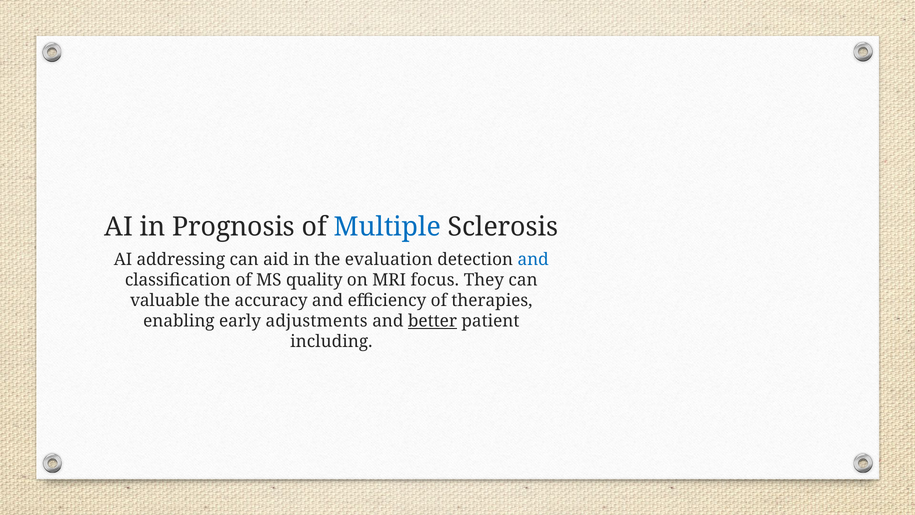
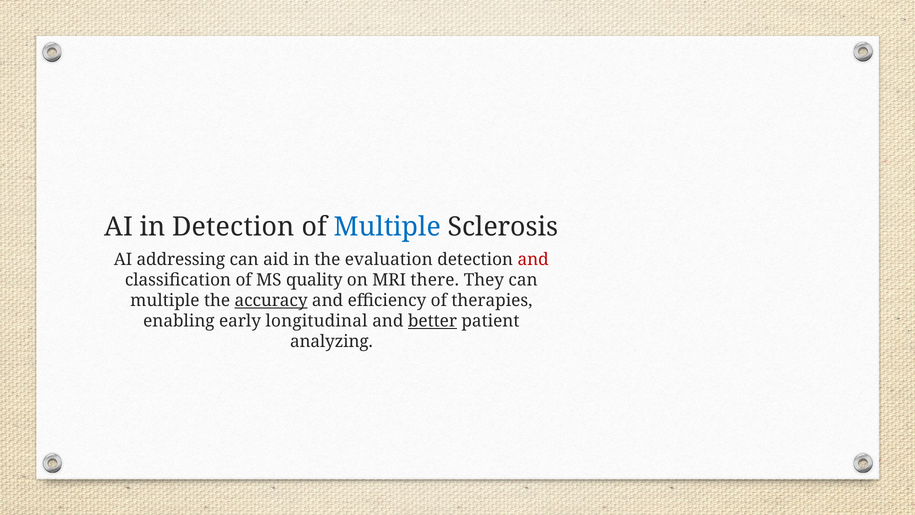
in Prognosis: Prognosis -> Detection
and at (533, 259) colour: blue -> red
focus: focus -> there
valuable at (165, 300): valuable -> multiple
accuracy underline: none -> present
adjustments: adjustments -> longitudinal
including: including -> analyzing
